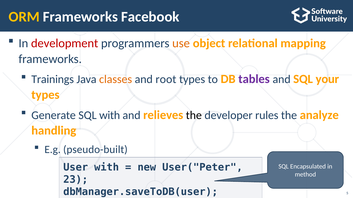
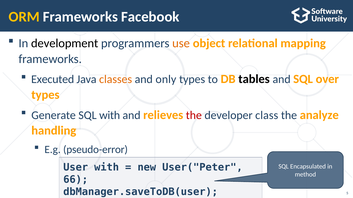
development colour: red -> black
Trainings: Trainings -> Executed
root: root -> only
tables colour: purple -> black
your: your -> over
the at (194, 115) colour: black -> red
rules: rules -> class
pseudo-built: pseudo-built -> pseudo-error
23: 23 -> 66
